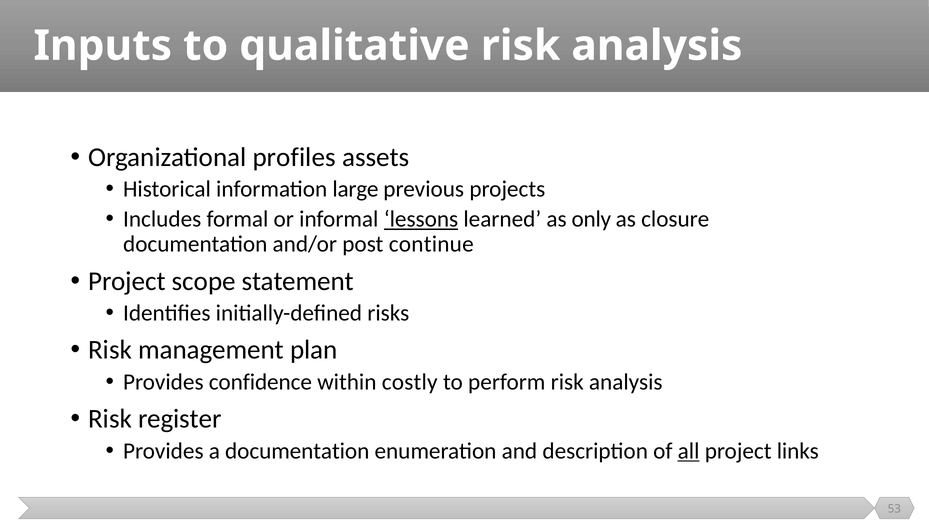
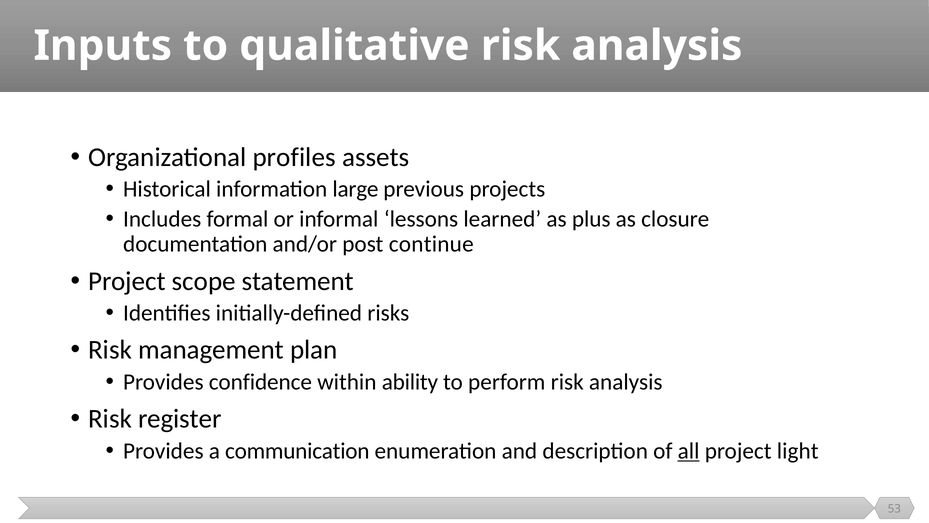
lessons underline: present -> none
only: only -> plus
costly: costly -> ability
a documentation: documentation -> communication
links: links -> light
